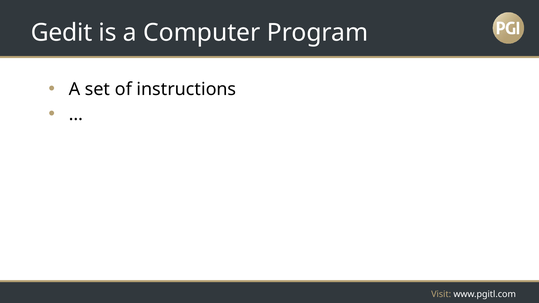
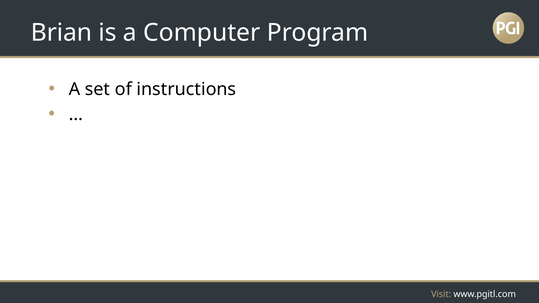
Gedit: Gedit -> Brian
